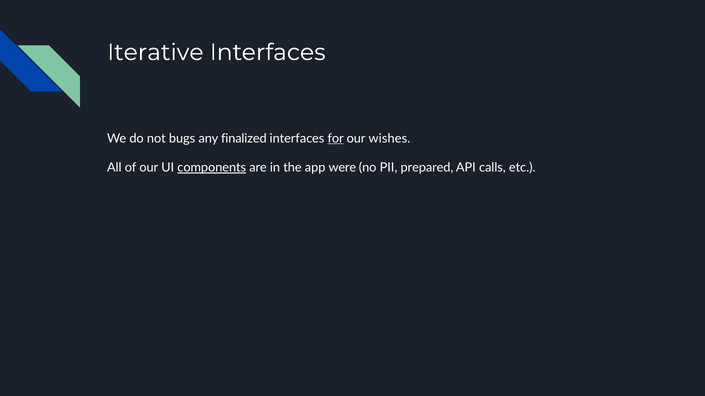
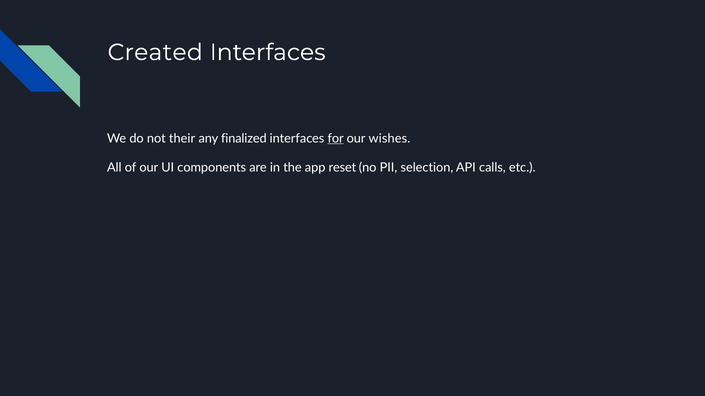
Iterative: Iterative -> Created
bugs: bugs -> their
components underline: present -> none
were: were -> reset
prepared: prepared -> selection
